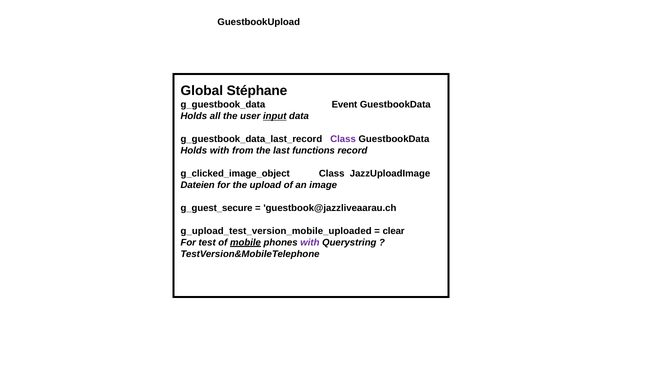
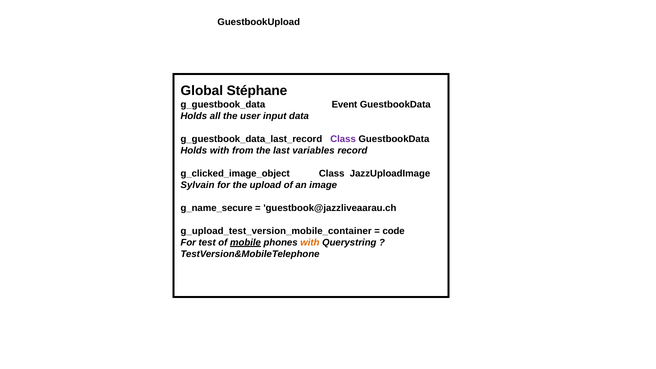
input underline: present -> none
functions: functions -> variables
Dateien: Dateien -> Sylvain
g_guest_secure: g_guest_secure -> g_name_secure
g_upload_test_version_mobile_uploaded: g_upload_test_version_mobile_uploaded -> g_upload_test_version_mobile_container
clear: clear -> code
with at (310, 242) colour: purple -> orange
